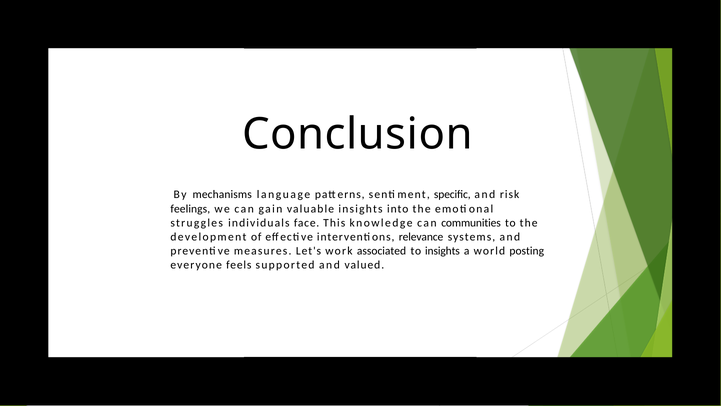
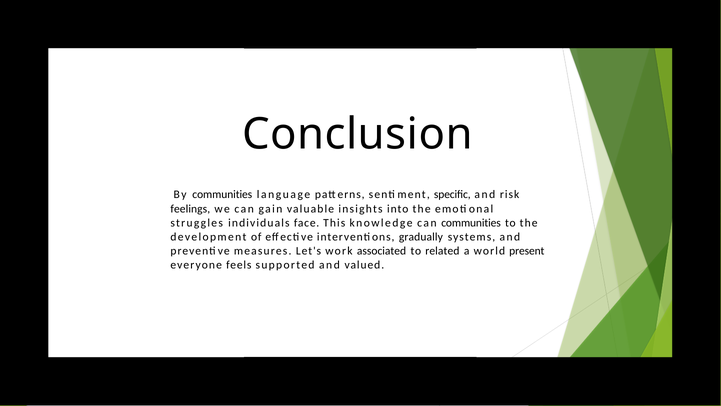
By mechanisms: mechanisms -> communities
relevance: relevance -> gradually
to insights: insights -> related
posting: posting -> present
